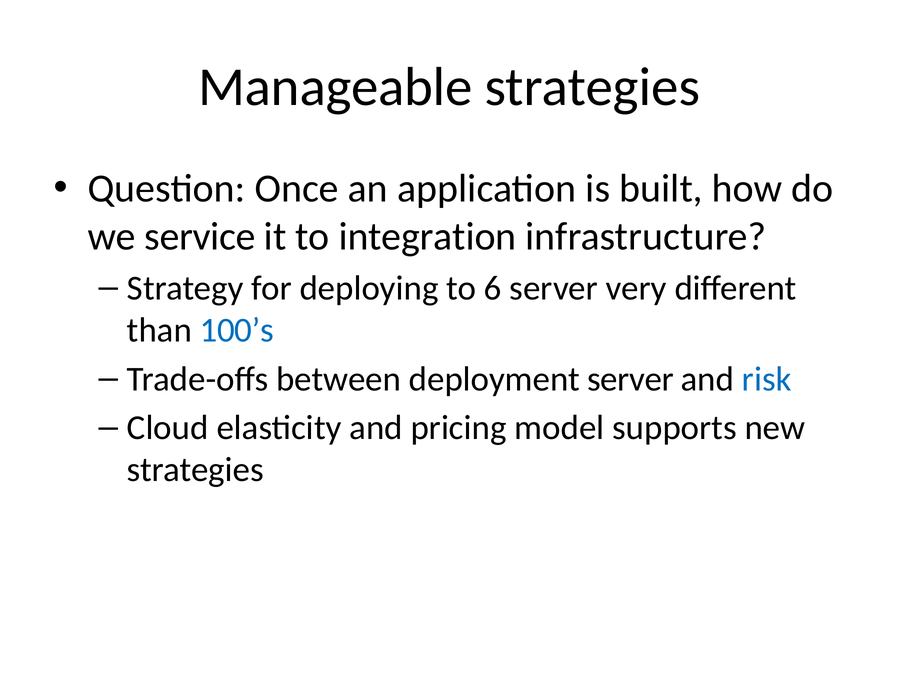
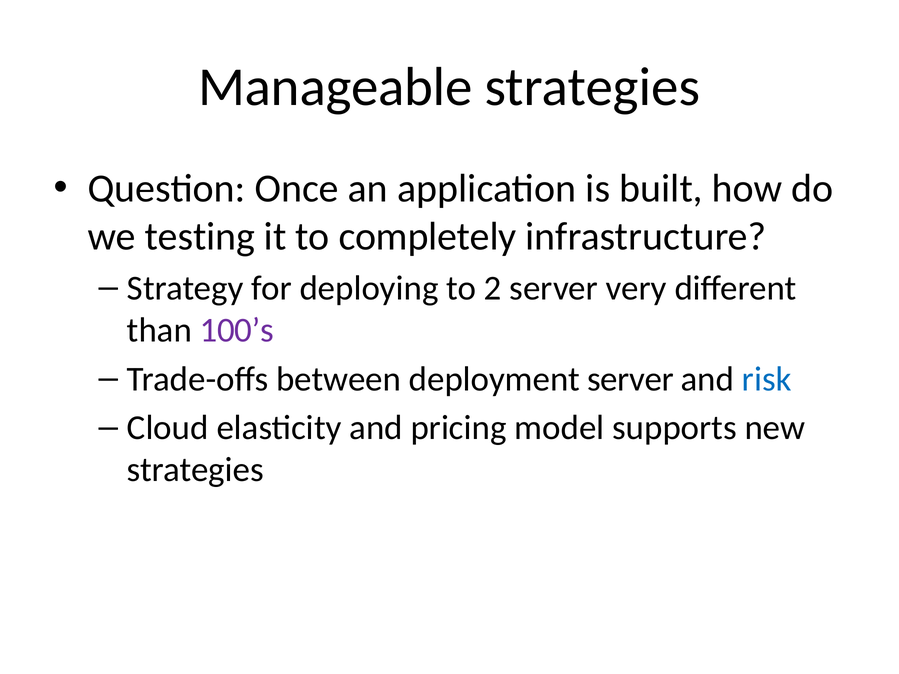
service: service -> testing
integration: integration -> completely
6: 6 -> 2
100’s colour: blue -> purple
